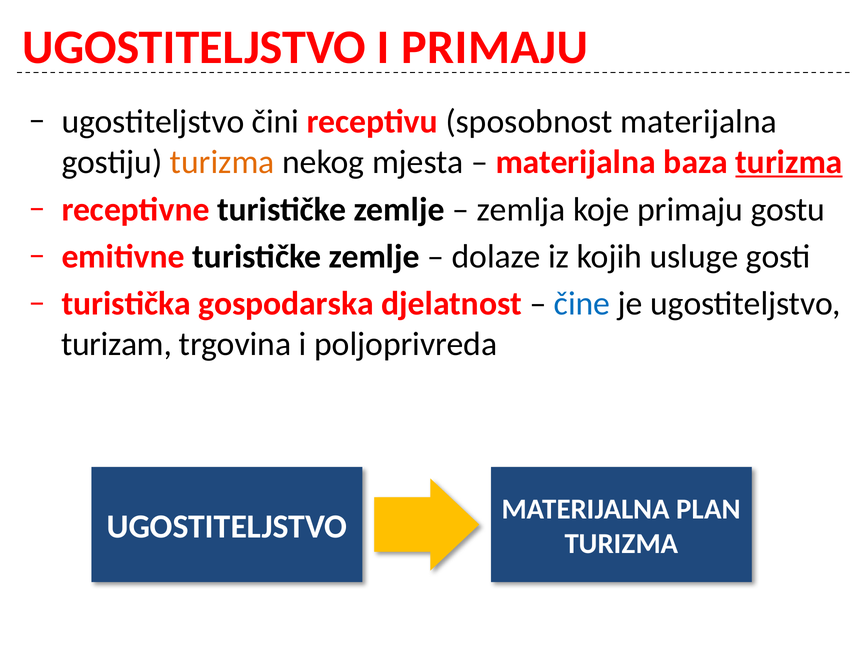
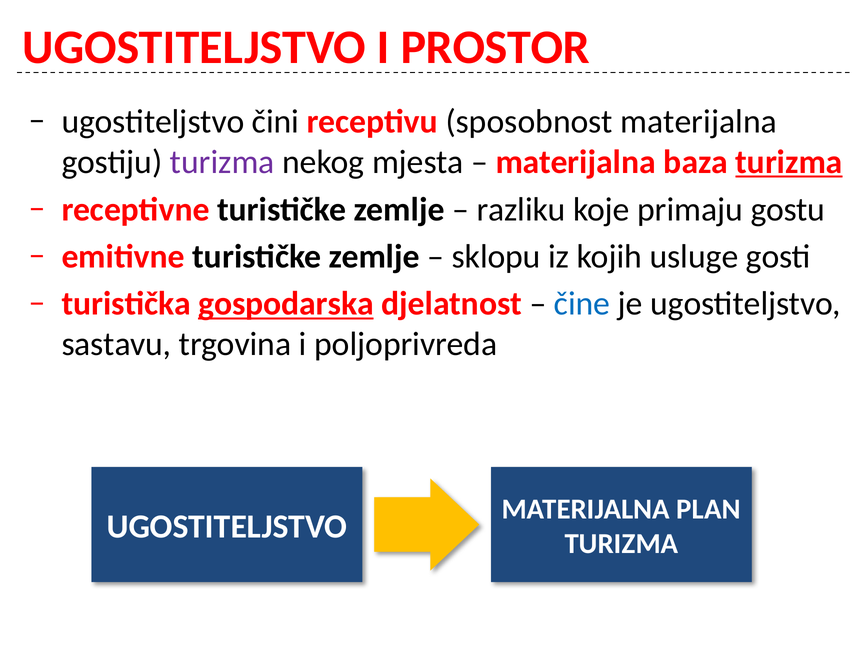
I PRIMAJU: PRIMAJU -> PROSTOR
turizma at (222, 162) colour: orange -> purple
zemlja: zemlja -> razliku
dolaze: dolaze -> sklopu
gospodarska underline: none -> present
turizam: turizam -> sastavu
